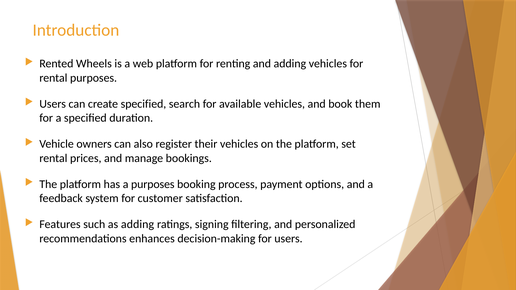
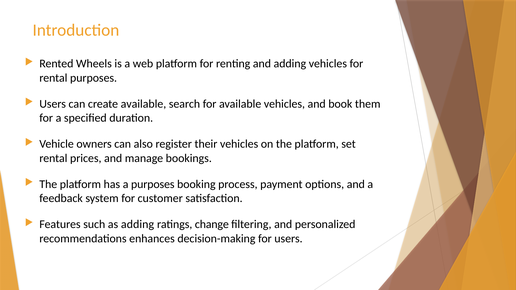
create specified: specified -> available
signing: signing -> change
